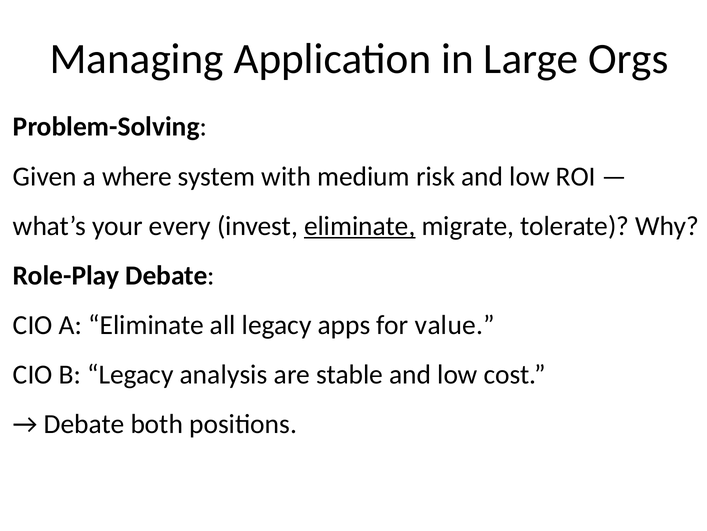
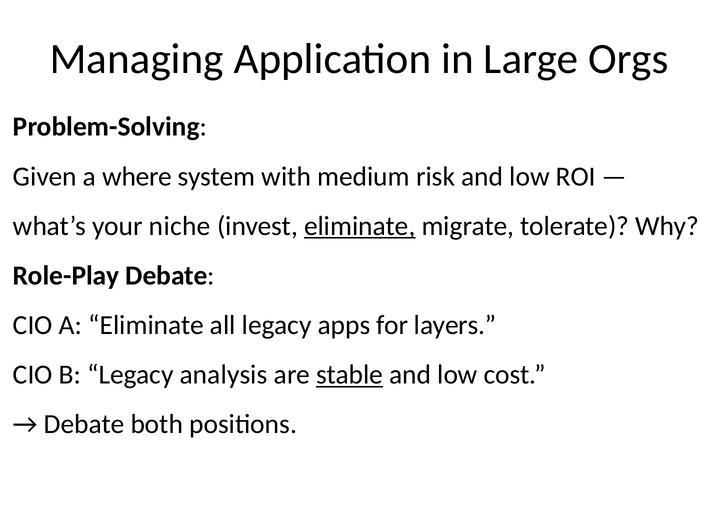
every: every -> niche
value: value -> layers
stable underline: none -> present
